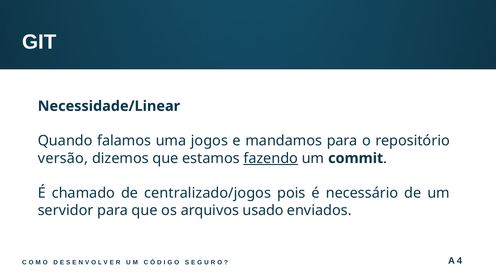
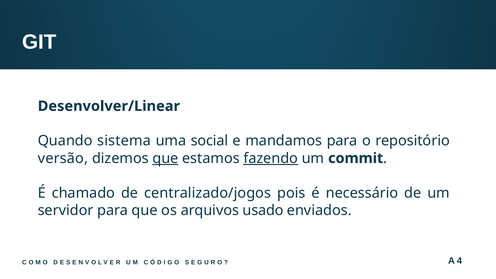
Necessidade/Linear: Necessidade/Linear -> Desenvolver/Linear
falamos: falamos -> sistema
jogos: jogos -> social
que at (165, 158) underline: none -> present
